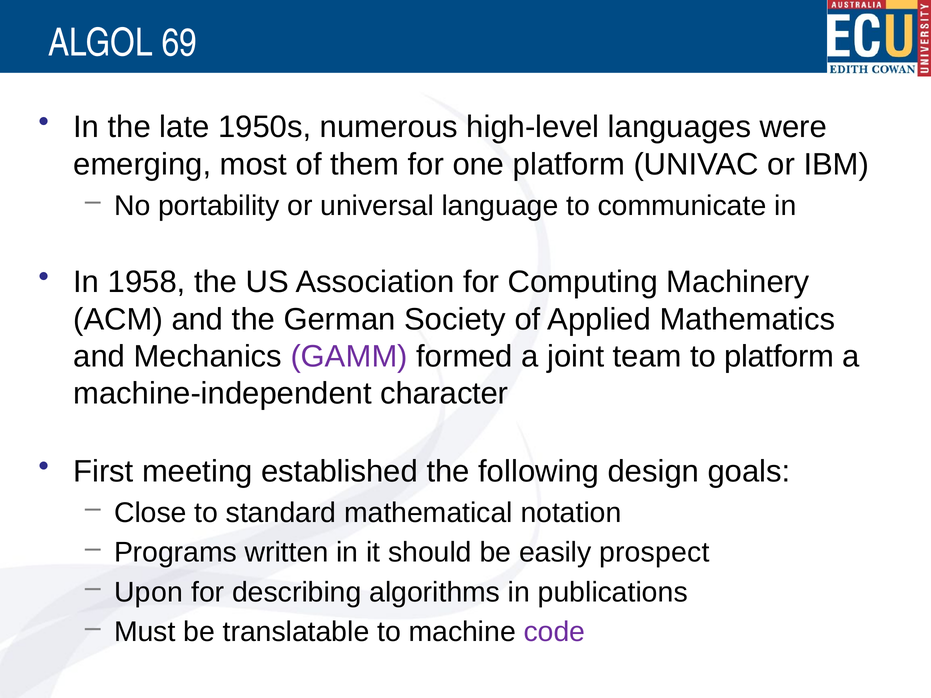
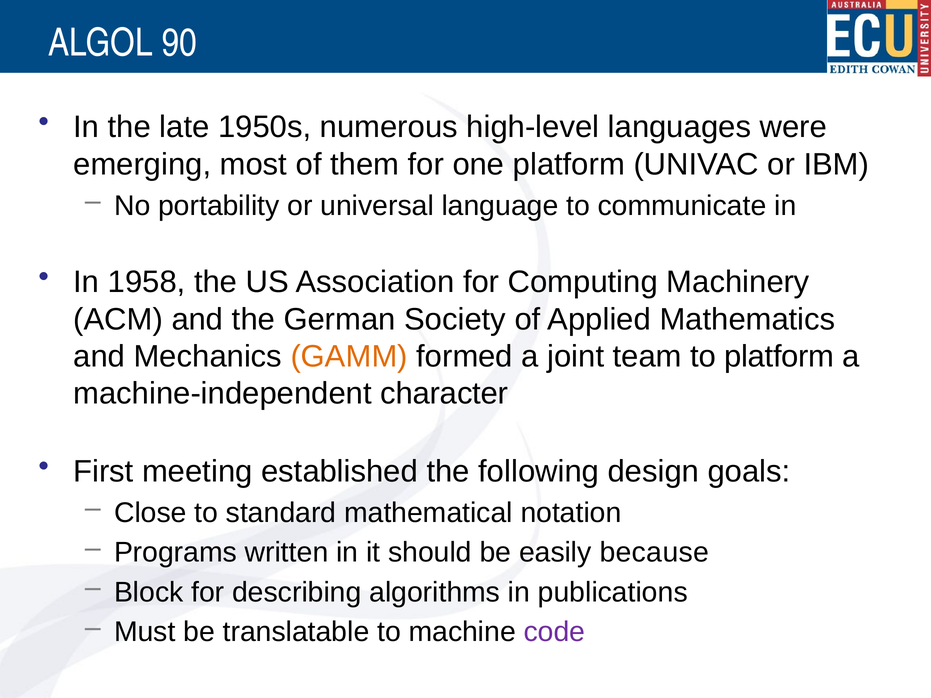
69: 69 -> 90
GAMM colour: purple -> orange
prospect: prospect -> because
Upon: Upon -> Block
